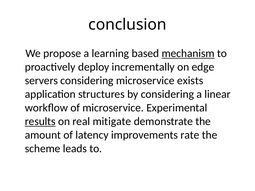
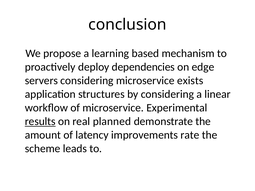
mechanism underline: present -> none
incrementally: incrementally -> dependencies
mitigate: mitigate -> planned
